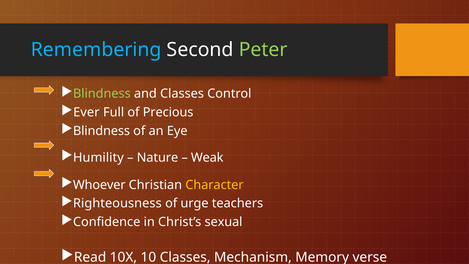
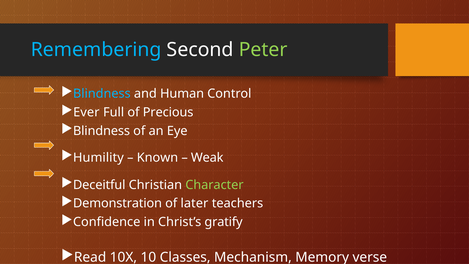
Blindness at (102, 94) colour: light green -> light blue
and Classes: Classes -> Human
Nature: Nature -> Known
Whoever: Whoever -> Deceitful
Character colour: yellow -> light green
Righteousness: Righteousness -> Demonstration
urge: urge -> later
sexual: sexual -> gratify
